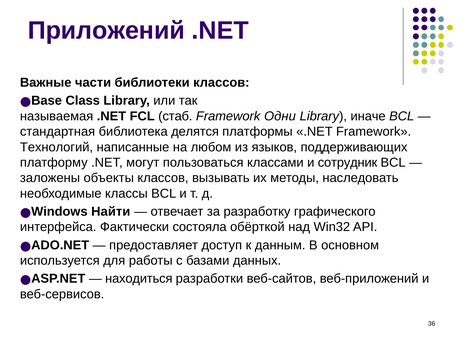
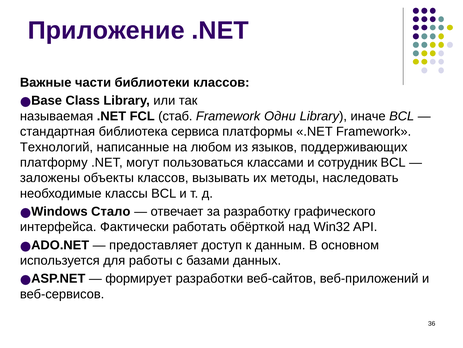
Приложений: Приложений -> Приложение
делятся: делятся -> сервиса
Найти: Найти -> Стало
состояла: состояла -> работать
находиться: находиться -> формирует
